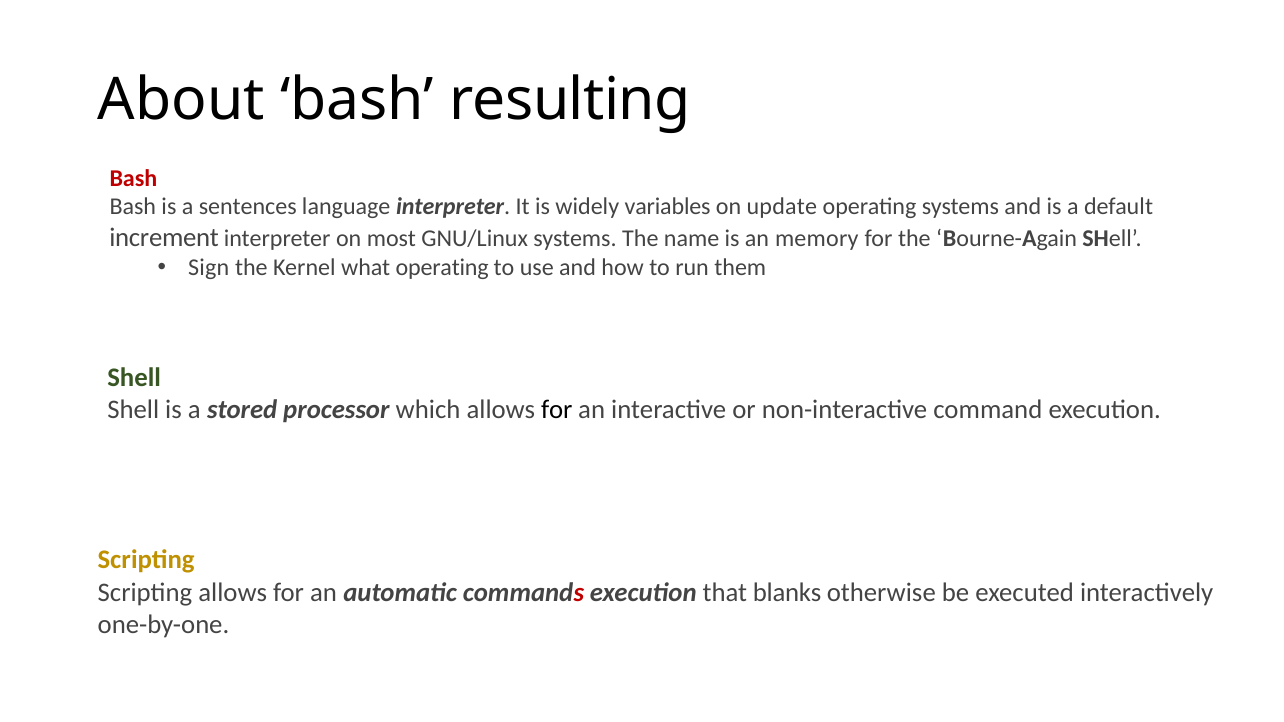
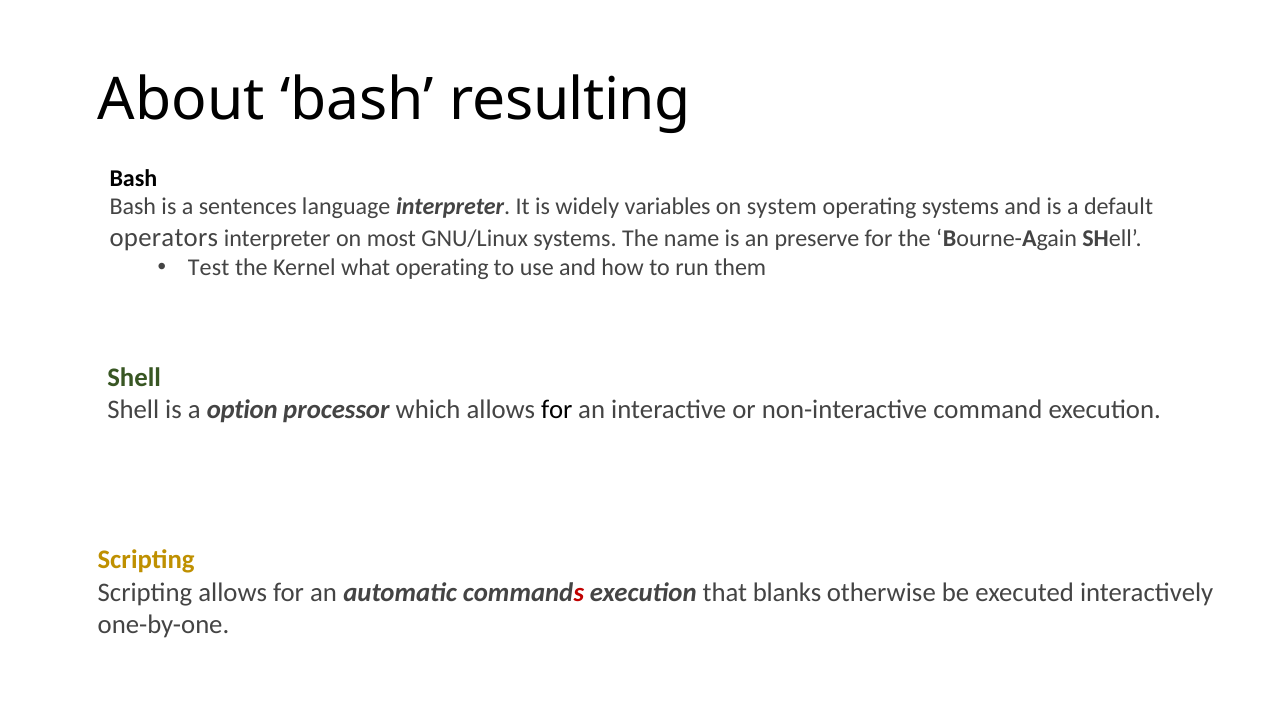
Bash at (133, 178) colour: red -> black
update: update -> system
increment: increment -> operators
memory: memory -> preserve
Sign: Sign -> Test
stored: stored -> option
